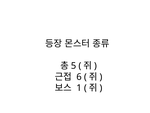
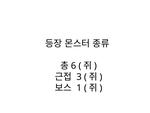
5: 5 -> 6
6: 6 -> 3
